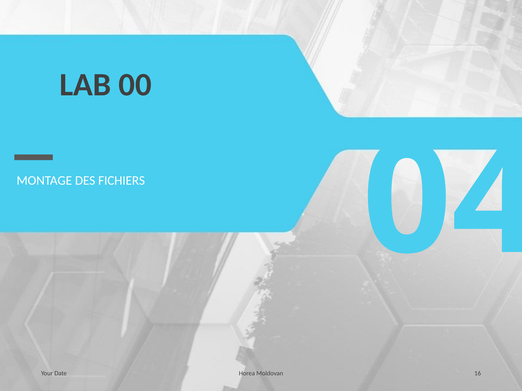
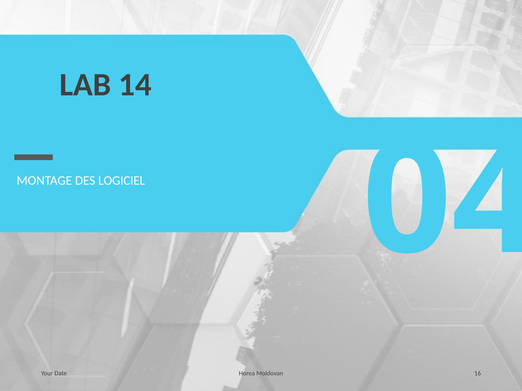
00: 00 -> 14
FICHIERS: FICHIERS -> LOGICIEL
